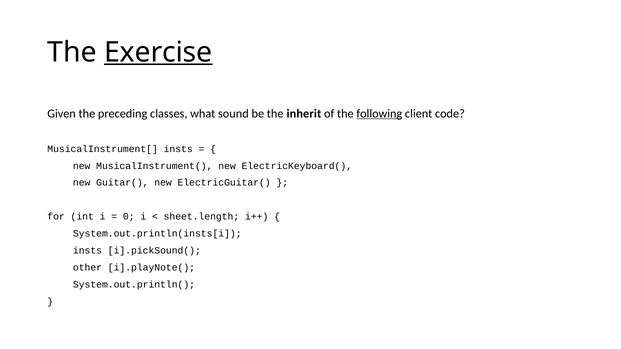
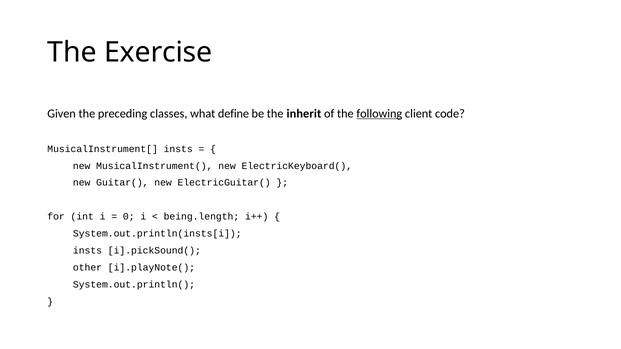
Exercise underline: present -> none
sound: sound -> define
sheet.length: sheet.length -> being.length
